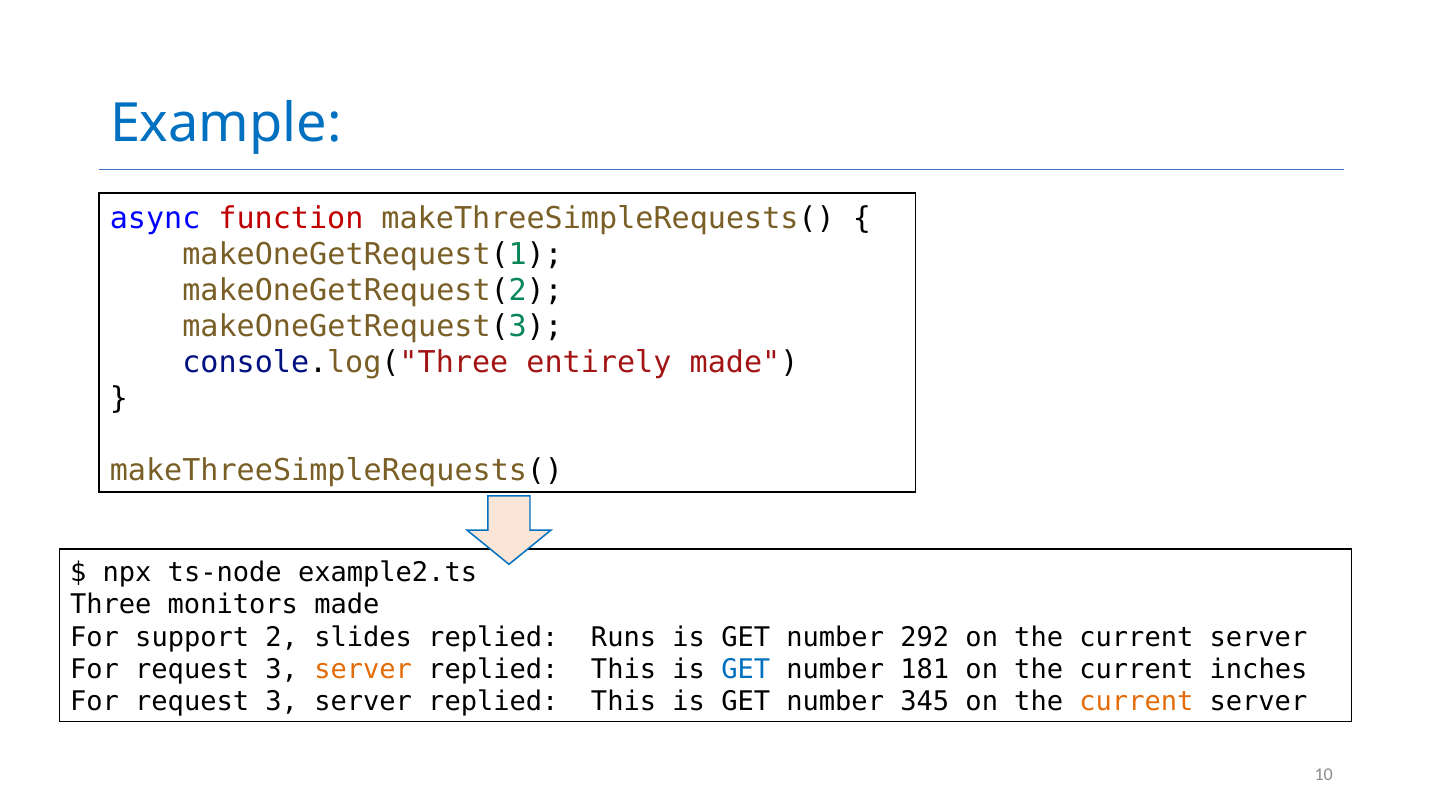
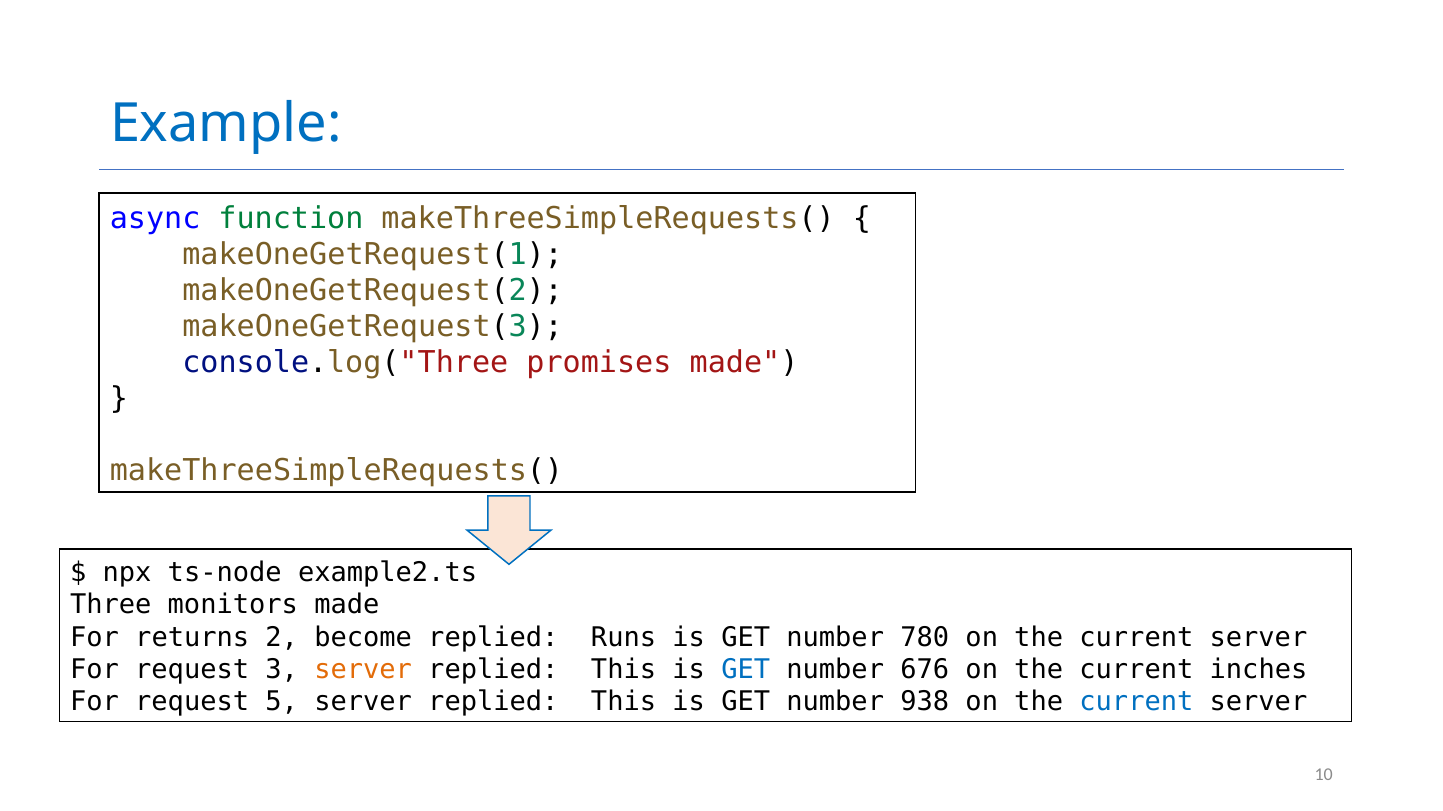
function colour: red -> green
entirely: entirely -> promises
support: support -> returns
slides: slides -> become
292: 292 -> 780
181: 181 -> 676
3 at (282, 703): 3 -> 5
345: 345 -> 938
current at (1136, 703) colour: orange -> blue
